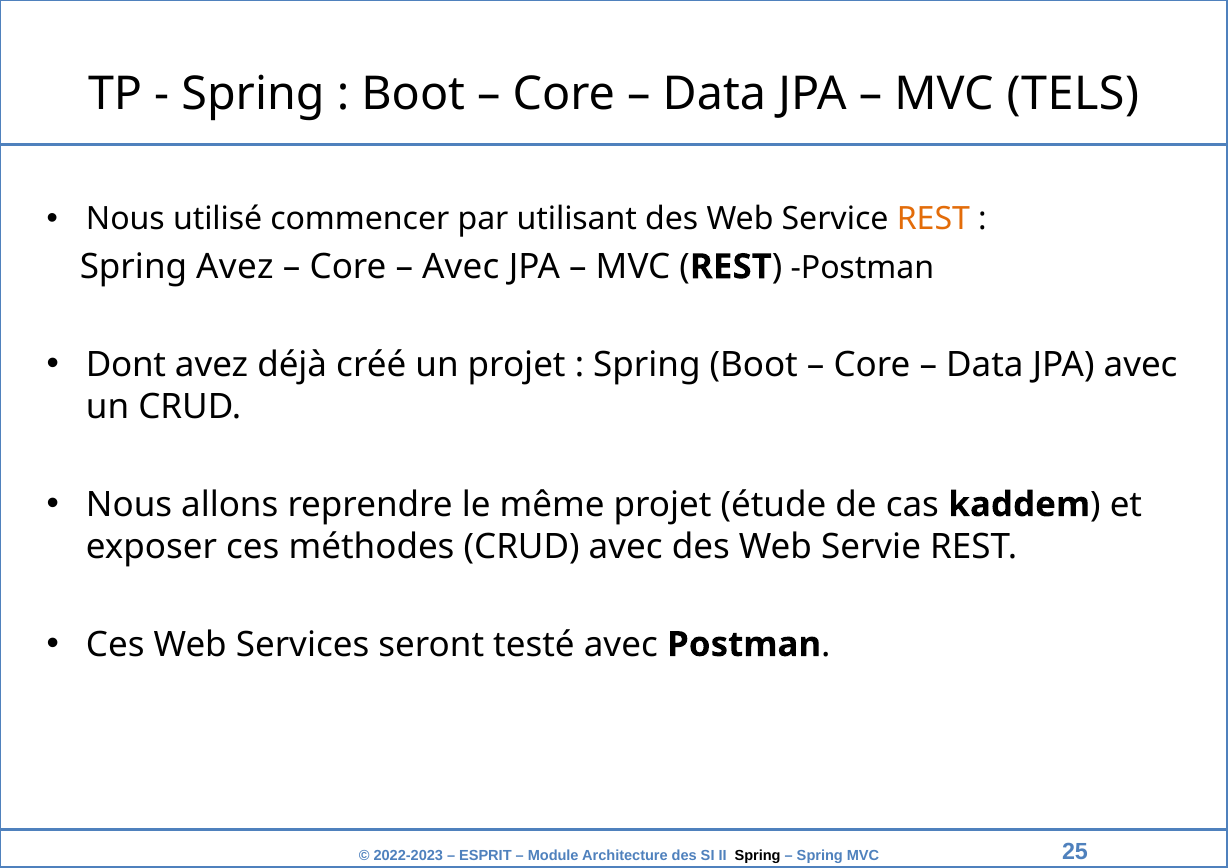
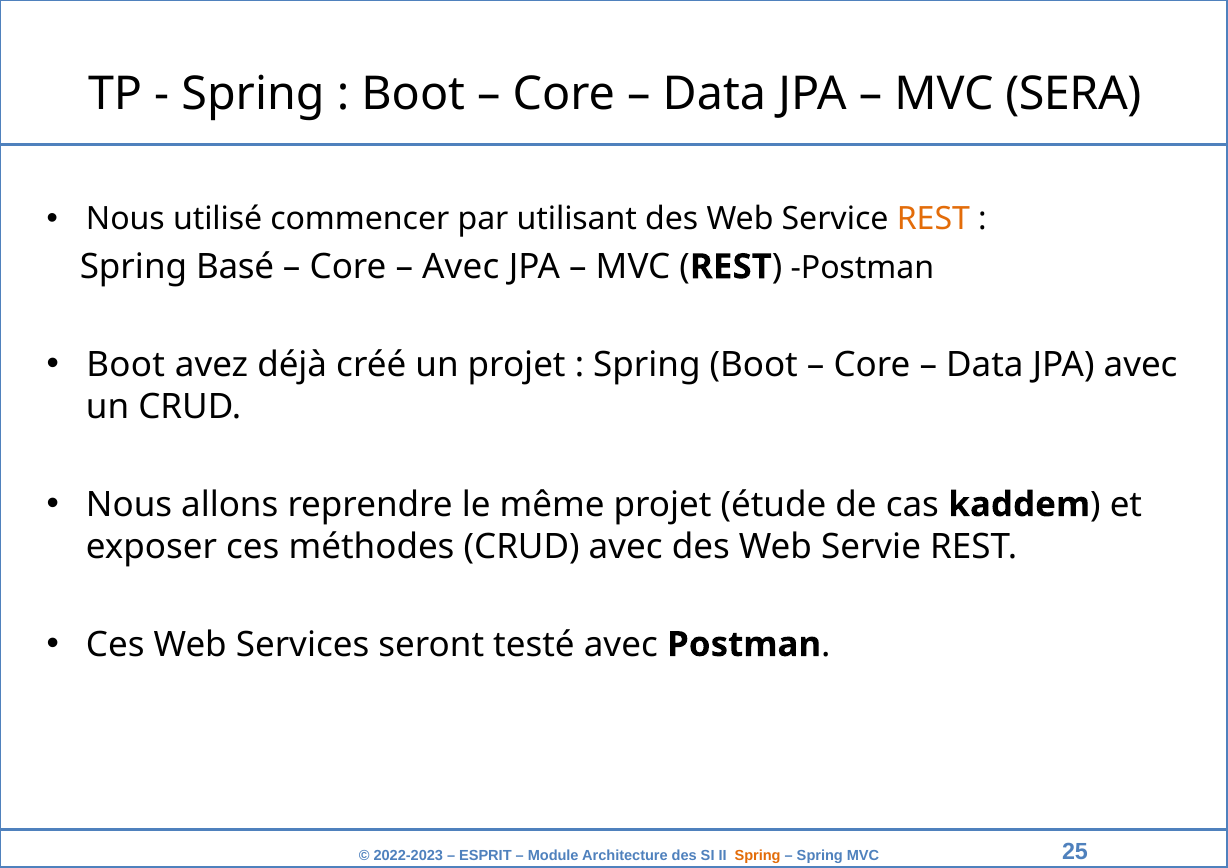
TELS: TELS -> SERA
Spring Avez: Avez -> Basé
Dont at (126, 365): Dont -> Boot
Spring at (758, 856) colour: black -> orange
